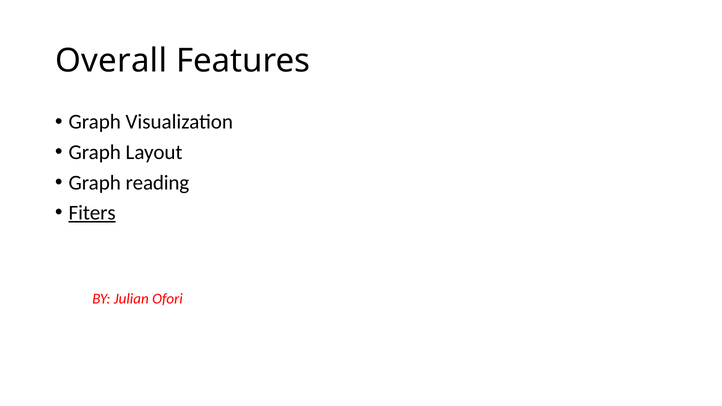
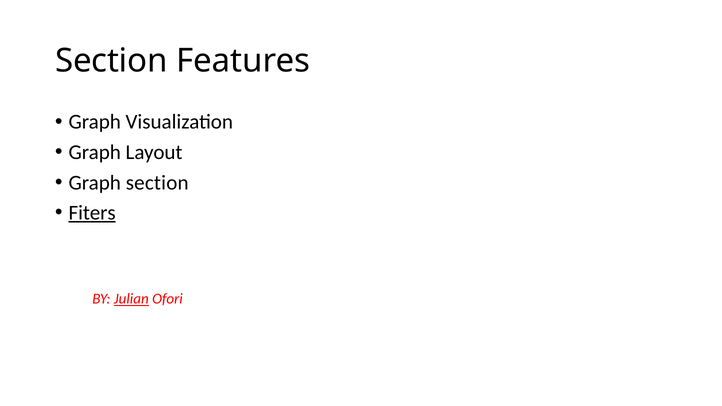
Overall at (111, 61): Overall -> Section
Graph reading: reading -> section
Julian underline: none -> present
